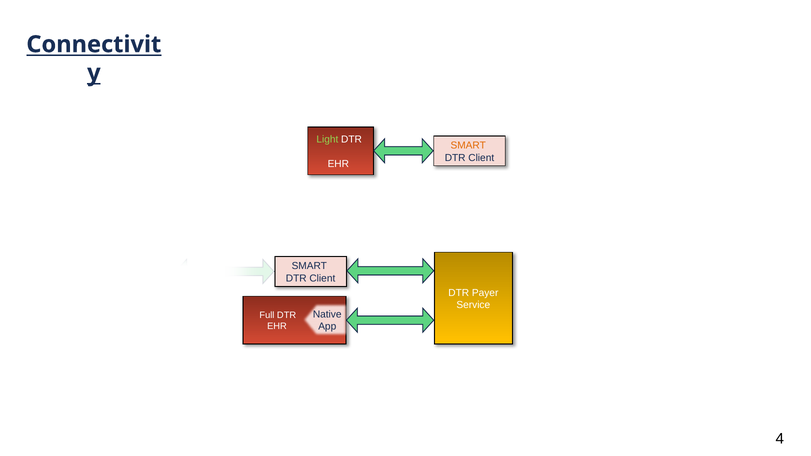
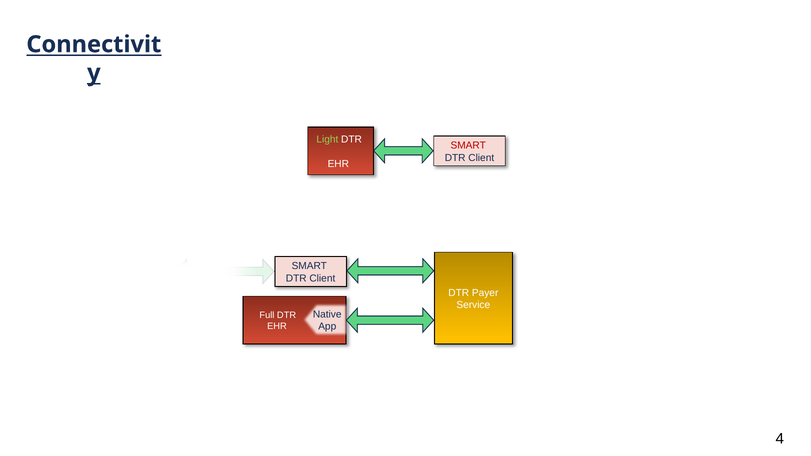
SMART at (468, 146) colour: orange -> red
